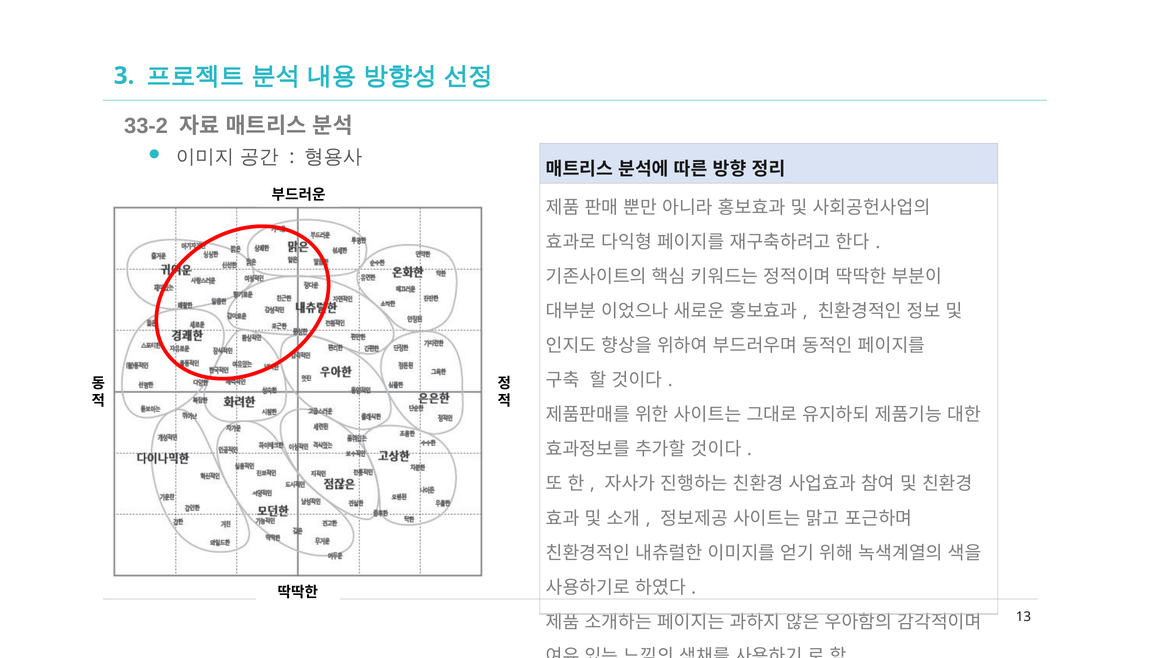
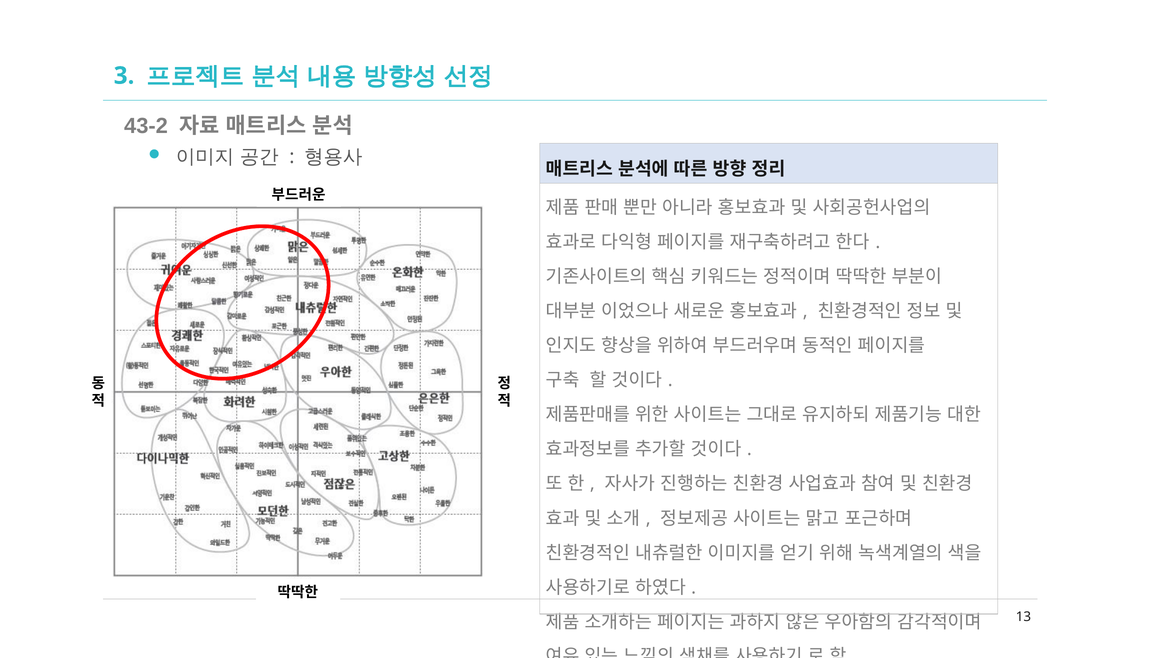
33-2: 33-2 -> 43-2
